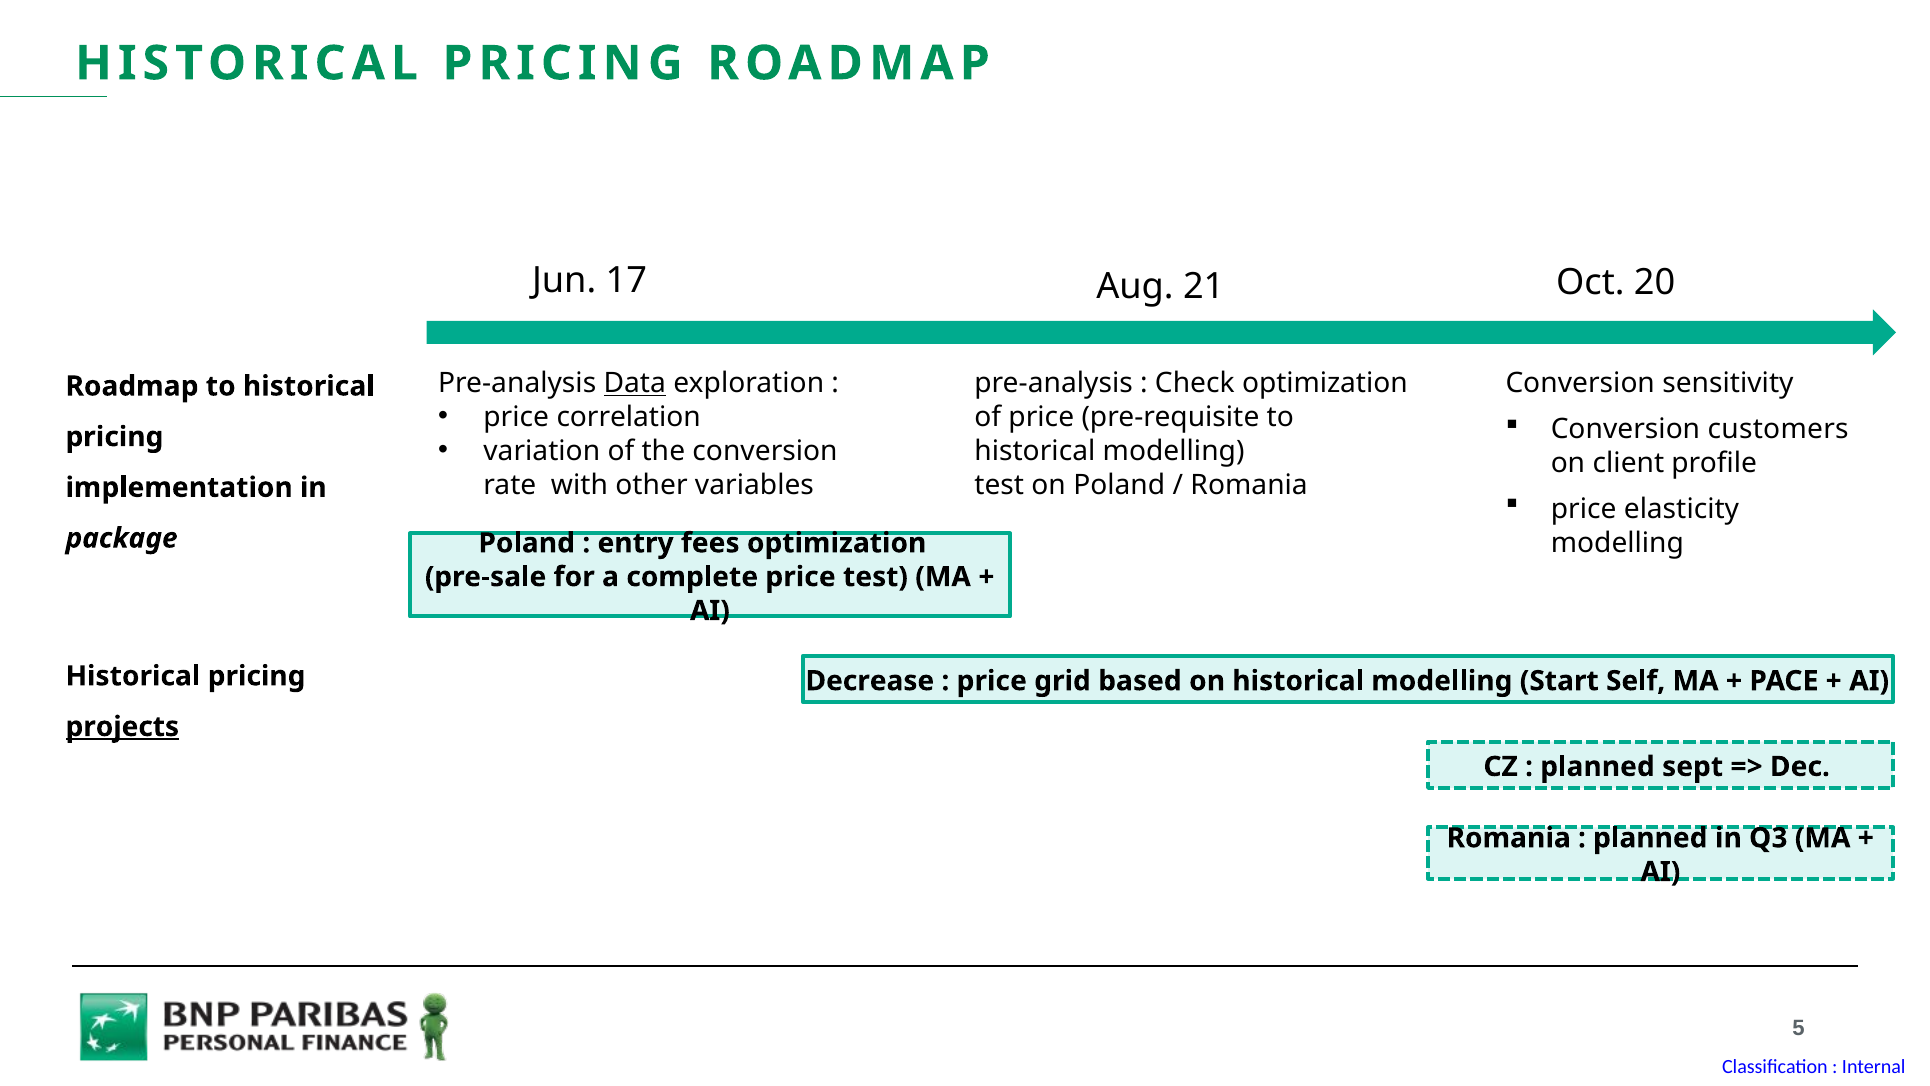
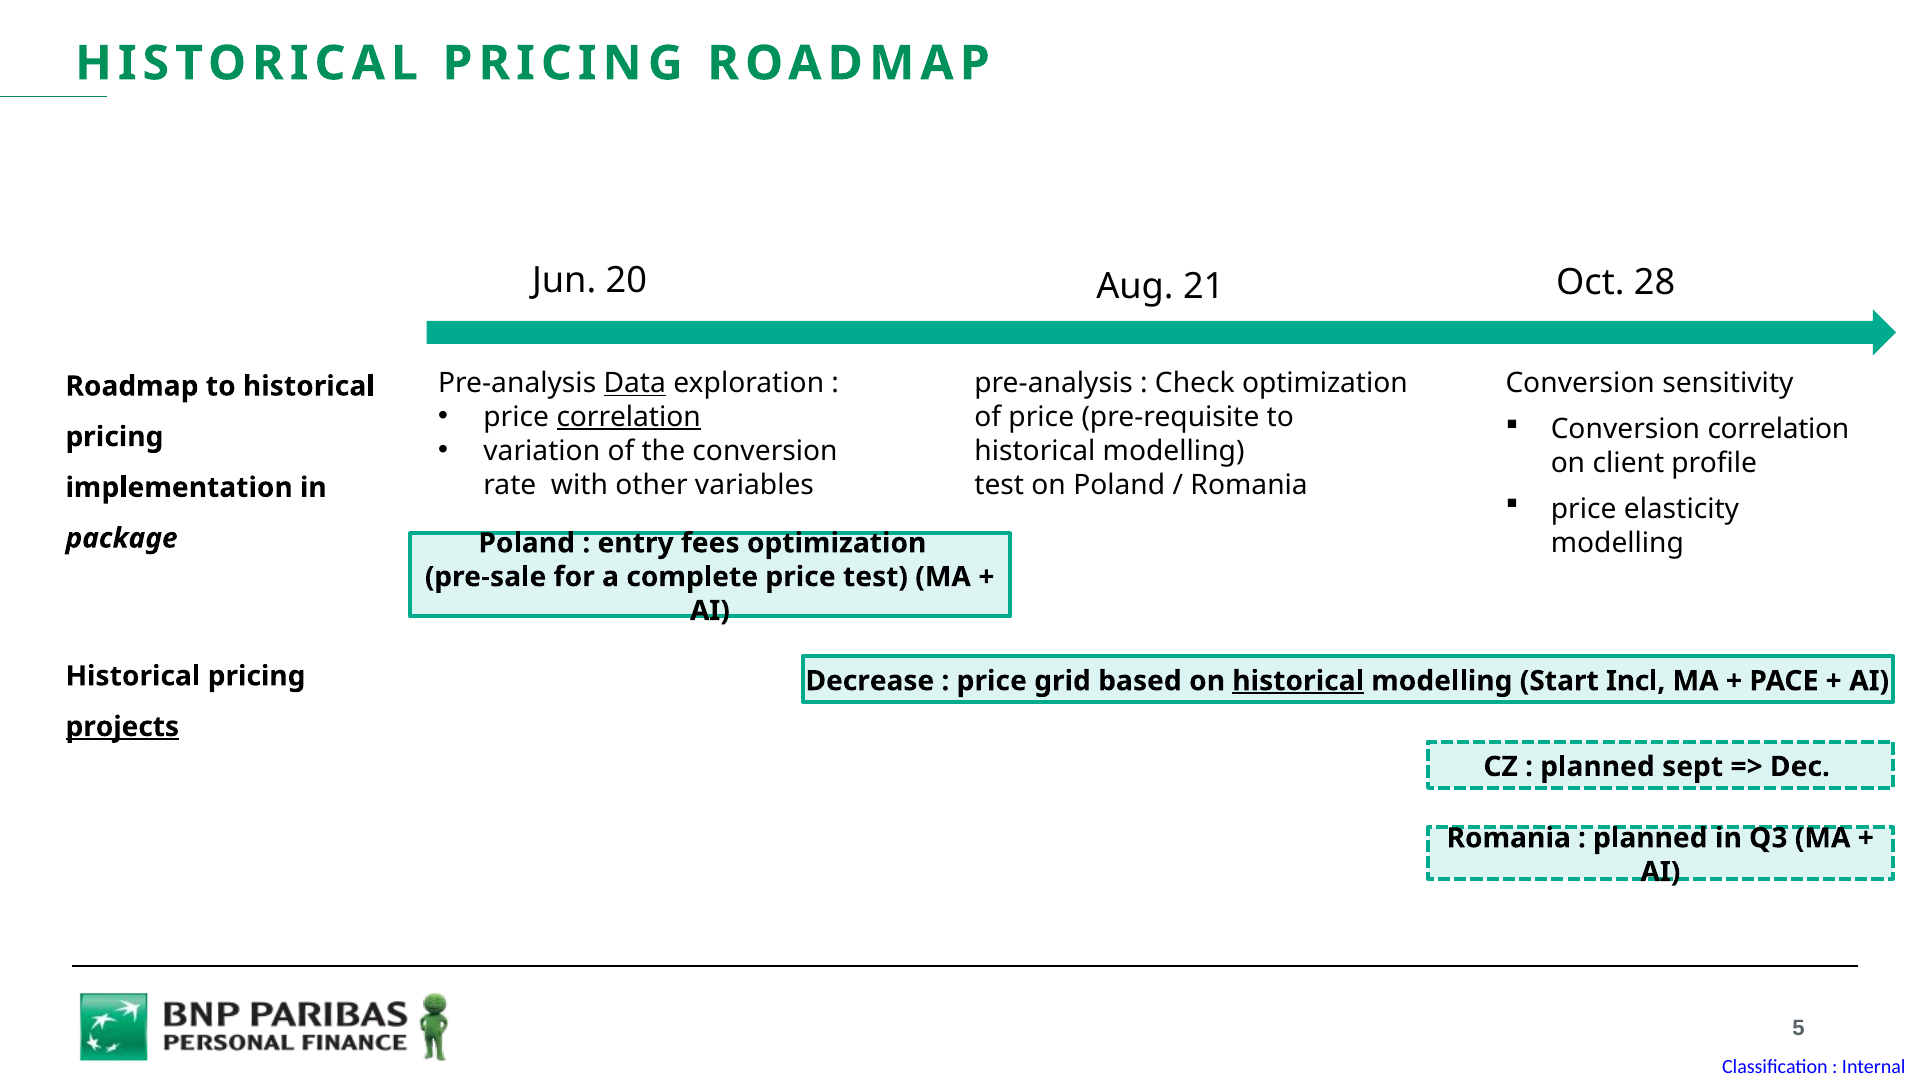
17: 17 -> 20
20: 20 -> 28
correlation at (629, 417) underline: none -> present
Conversion customers: customers -> correlation
historical at (1298, 681) underline: none -> present
Self: Self -> Incl
